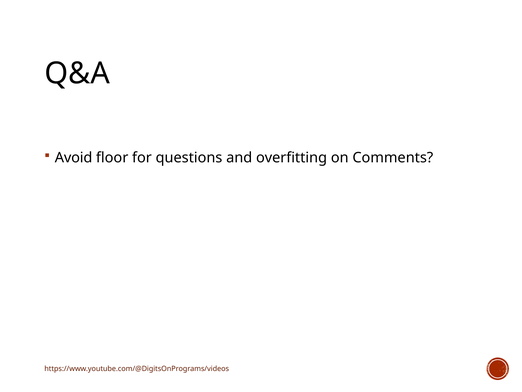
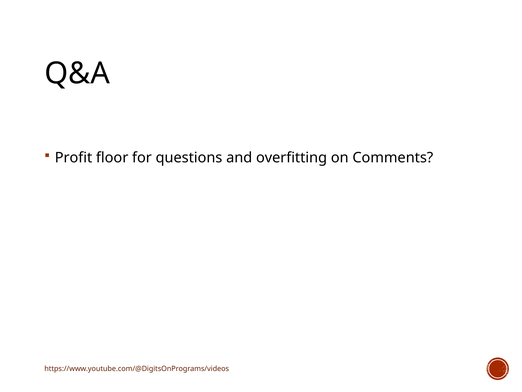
Avoid: Avoid -> Profit
